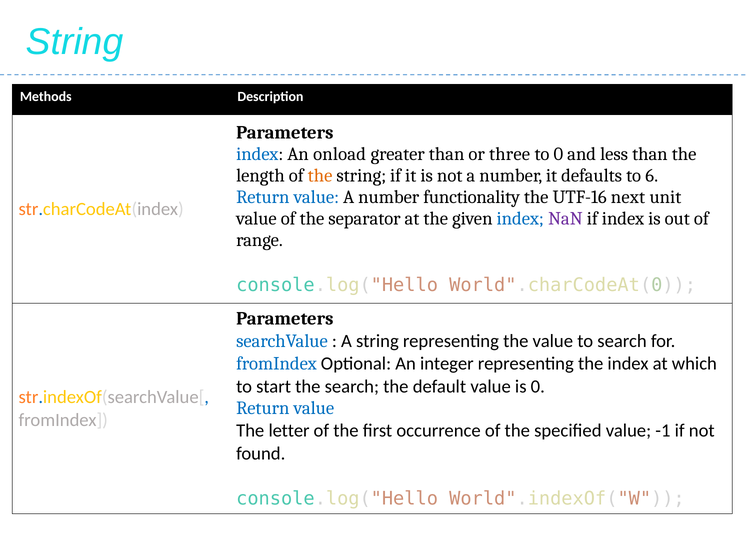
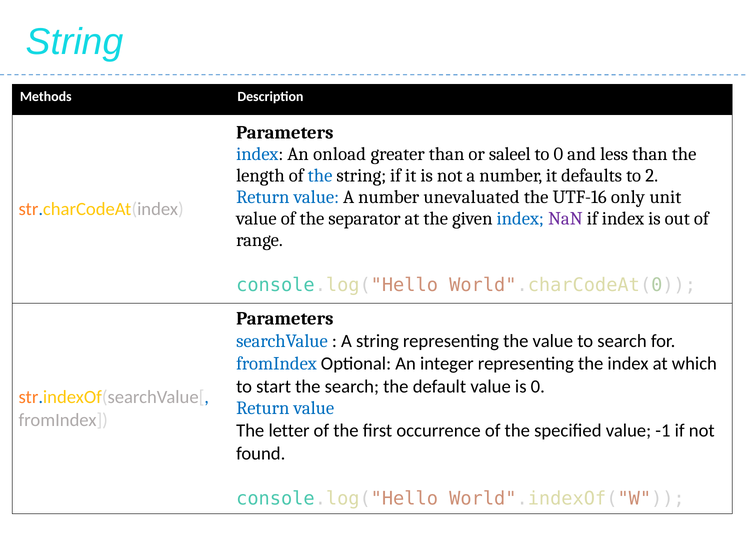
three: three -> saleel
the at (320, 175) colour: orange -> blue
6: 6 -> 2
functionality: functionality -> unevaluated
next: next -> only
